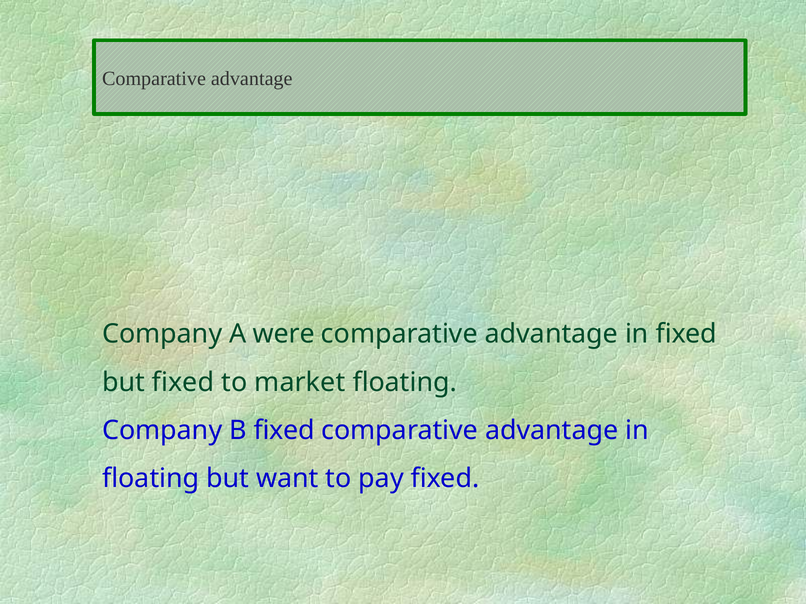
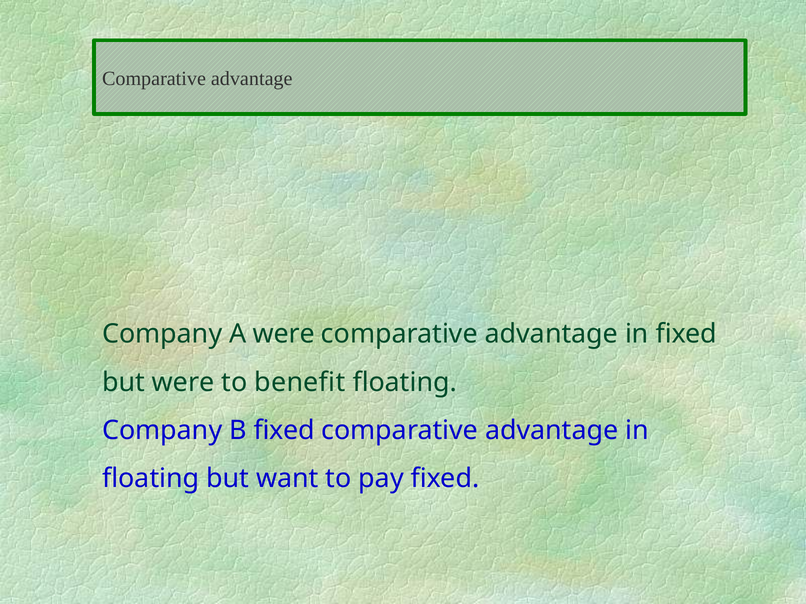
but fixed: fixed -> were
market: market -> benefit
